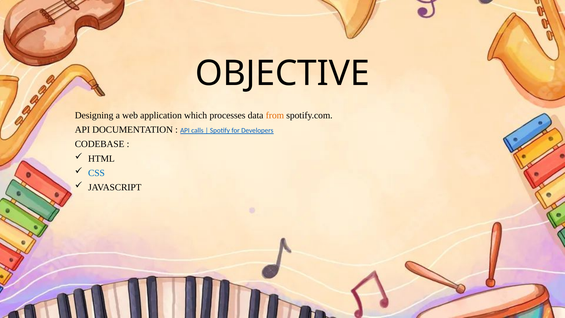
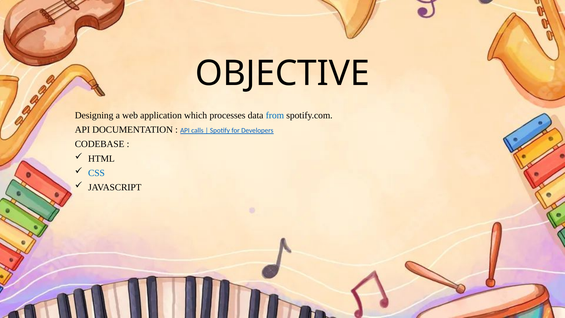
from colour: orange -> blue
